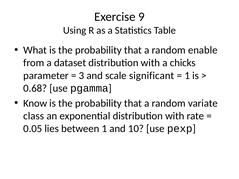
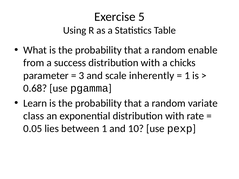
9: 9 -> 5
dataset: dataset -> success
significant: significant -> inherently
Know: Know -> Learn
